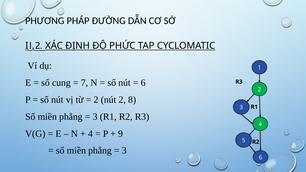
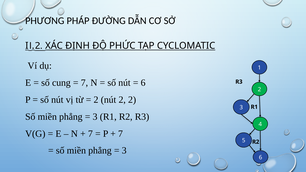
2 8: 8 -> 2
4 at (90, 134): 4 -> 7
9 at (120, 134): 9 -> 7
